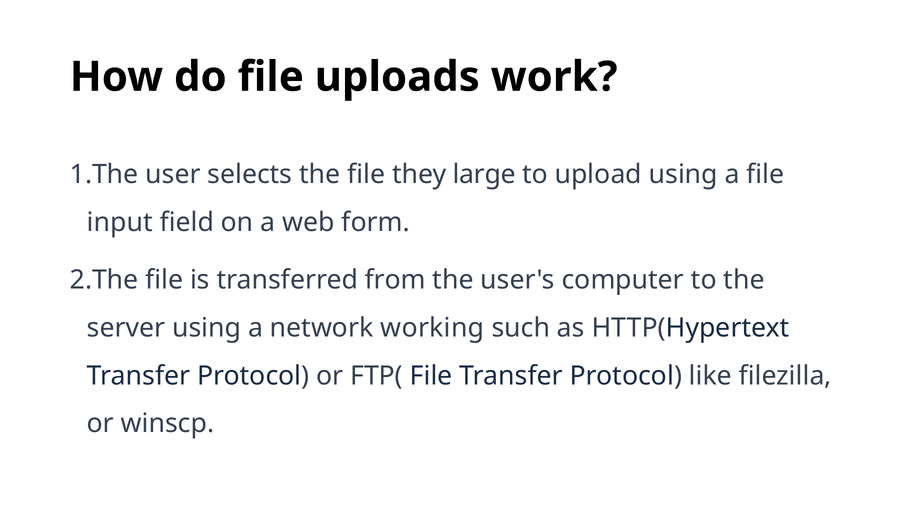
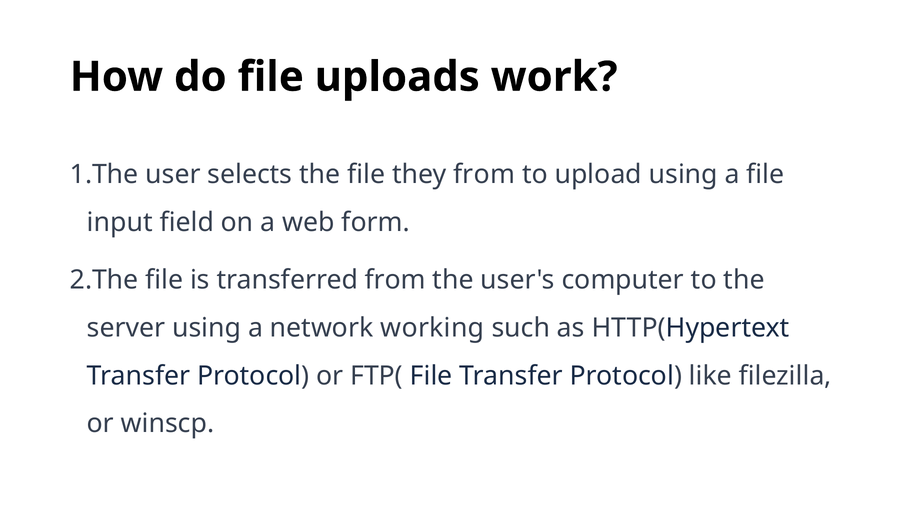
they large: large -> from
